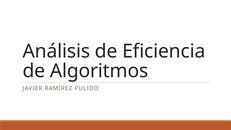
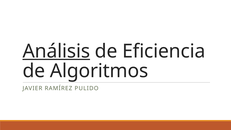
Análisis underline: none -> present
